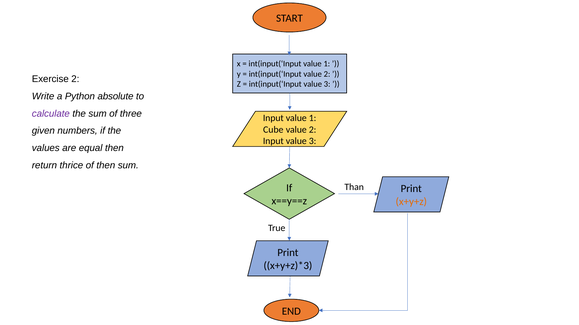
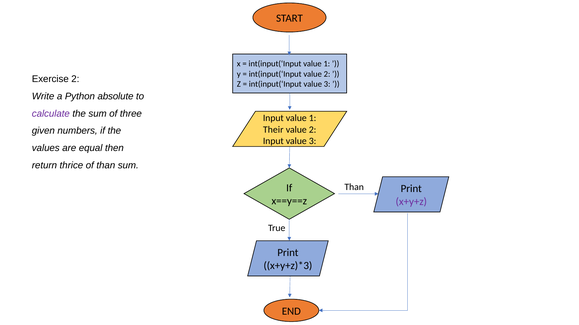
Cube: Cube -> Their
of then: then -> than
x+y+z colour: orange -> purple
